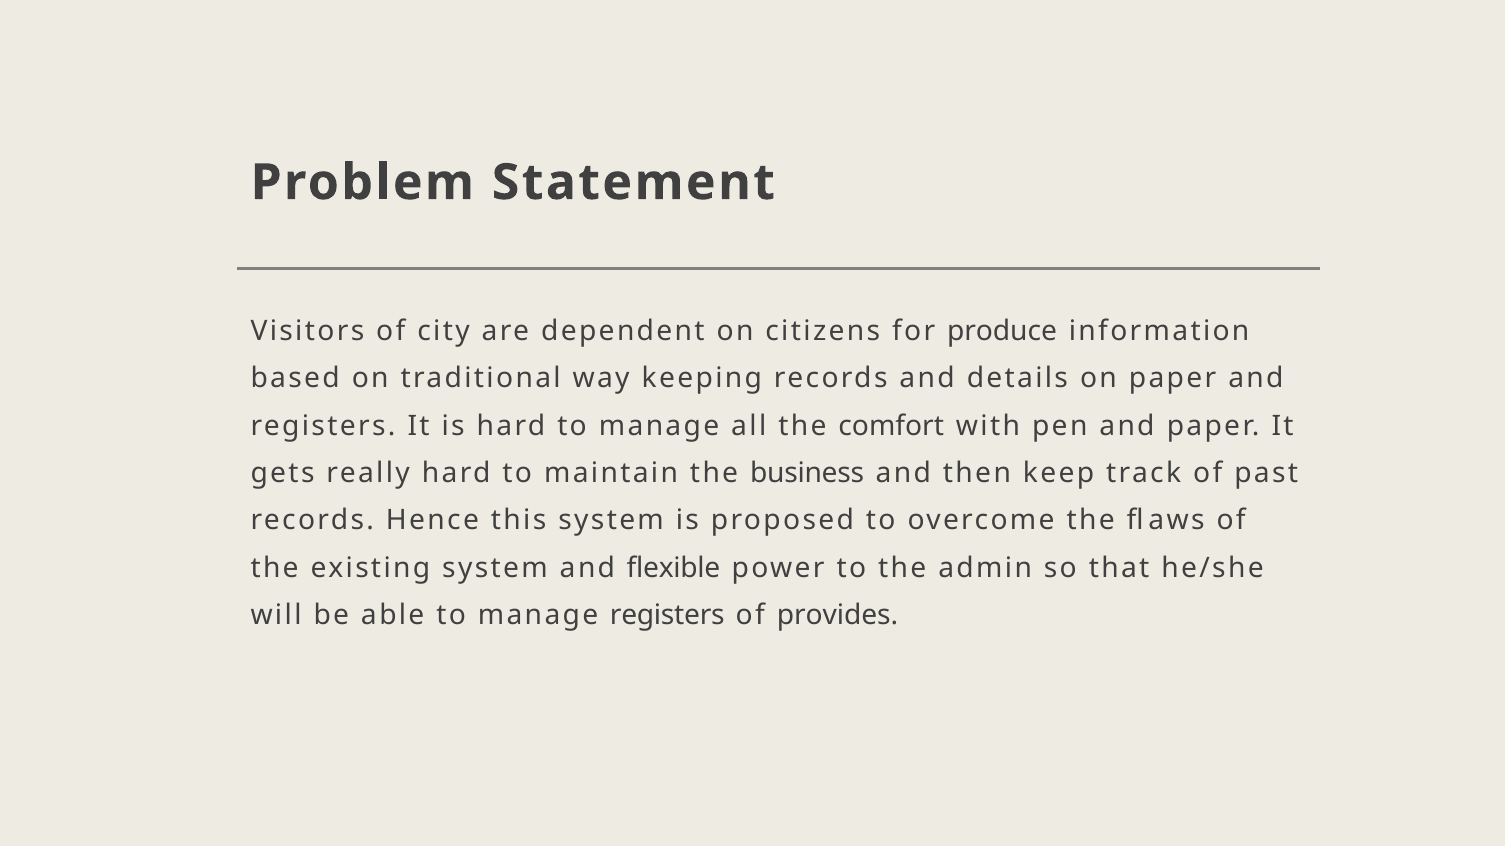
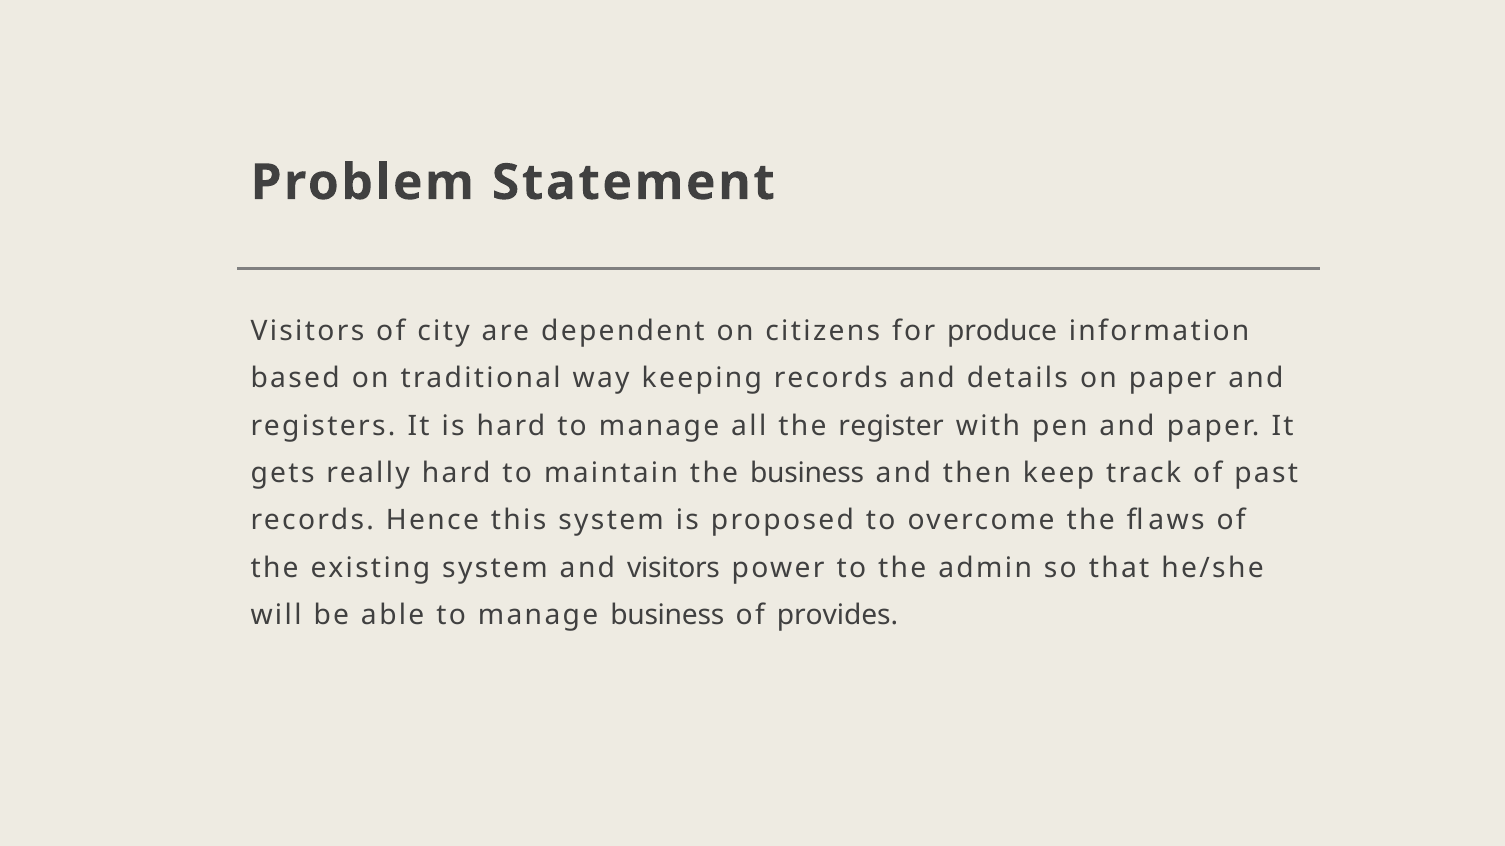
comfort: comfort -> register
and flexible: flexible -> visitors
manage registers: registers -> business
